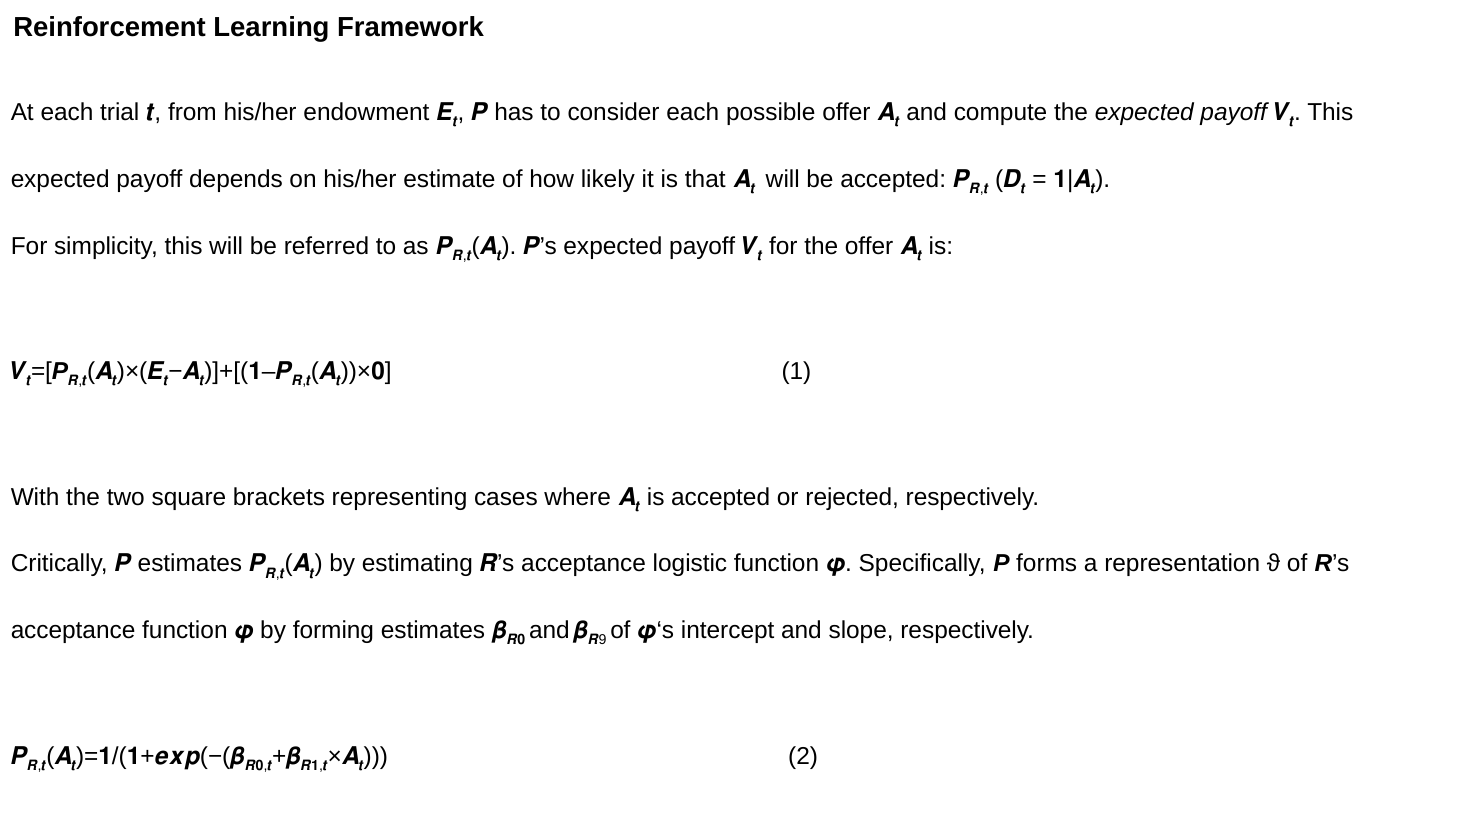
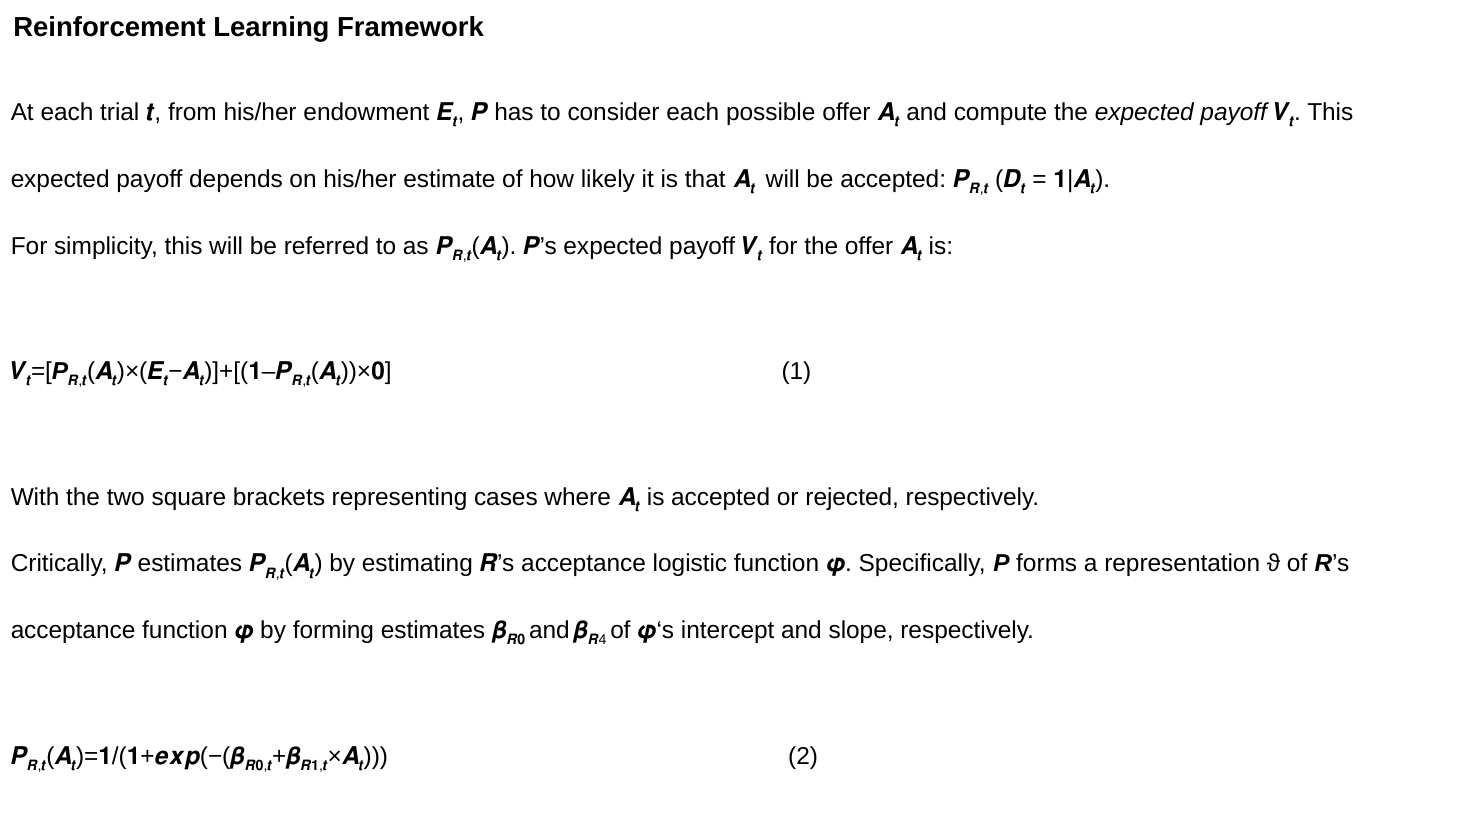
9: 9 -> 4
